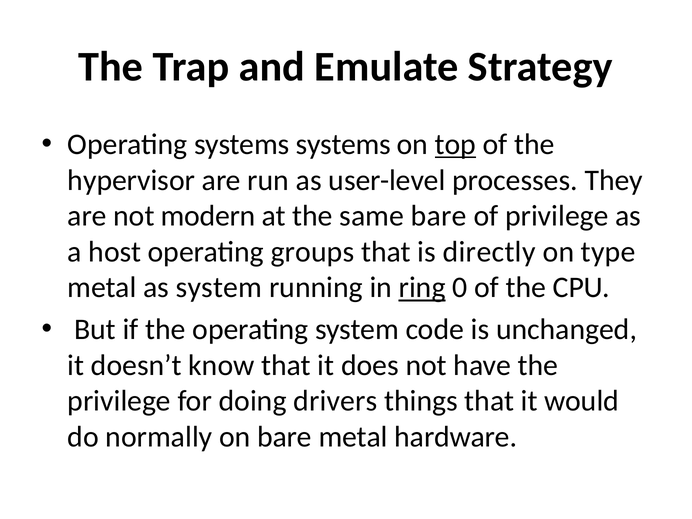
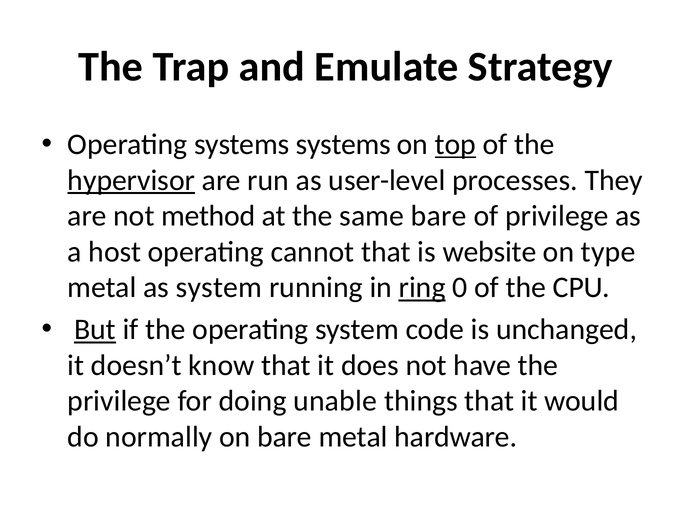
hypervisor underline: none -> present
modern: modern -> method
groups: groups -> cannot
directly: directly -> website
But underline: none -> present
drivers: drivers -> unable
